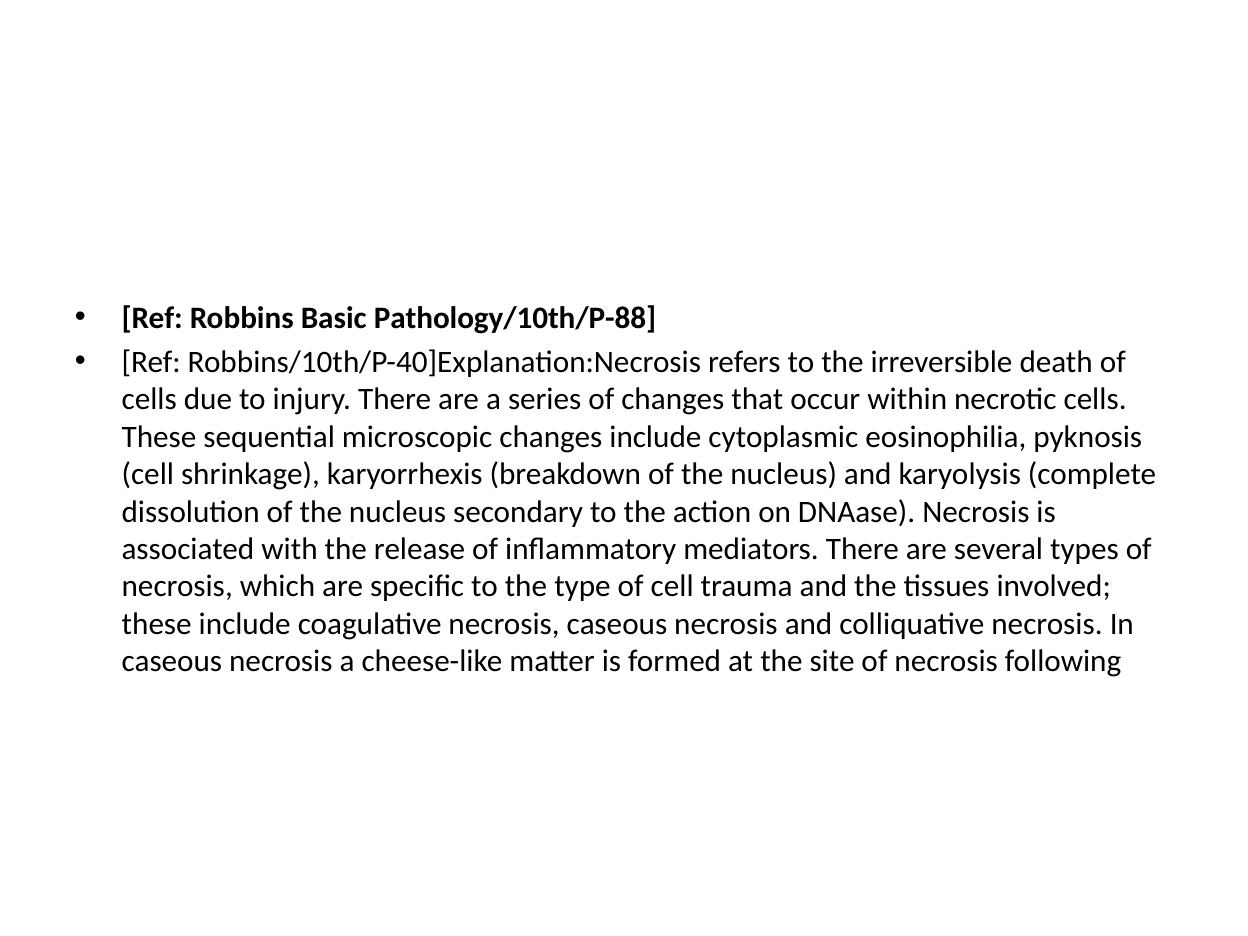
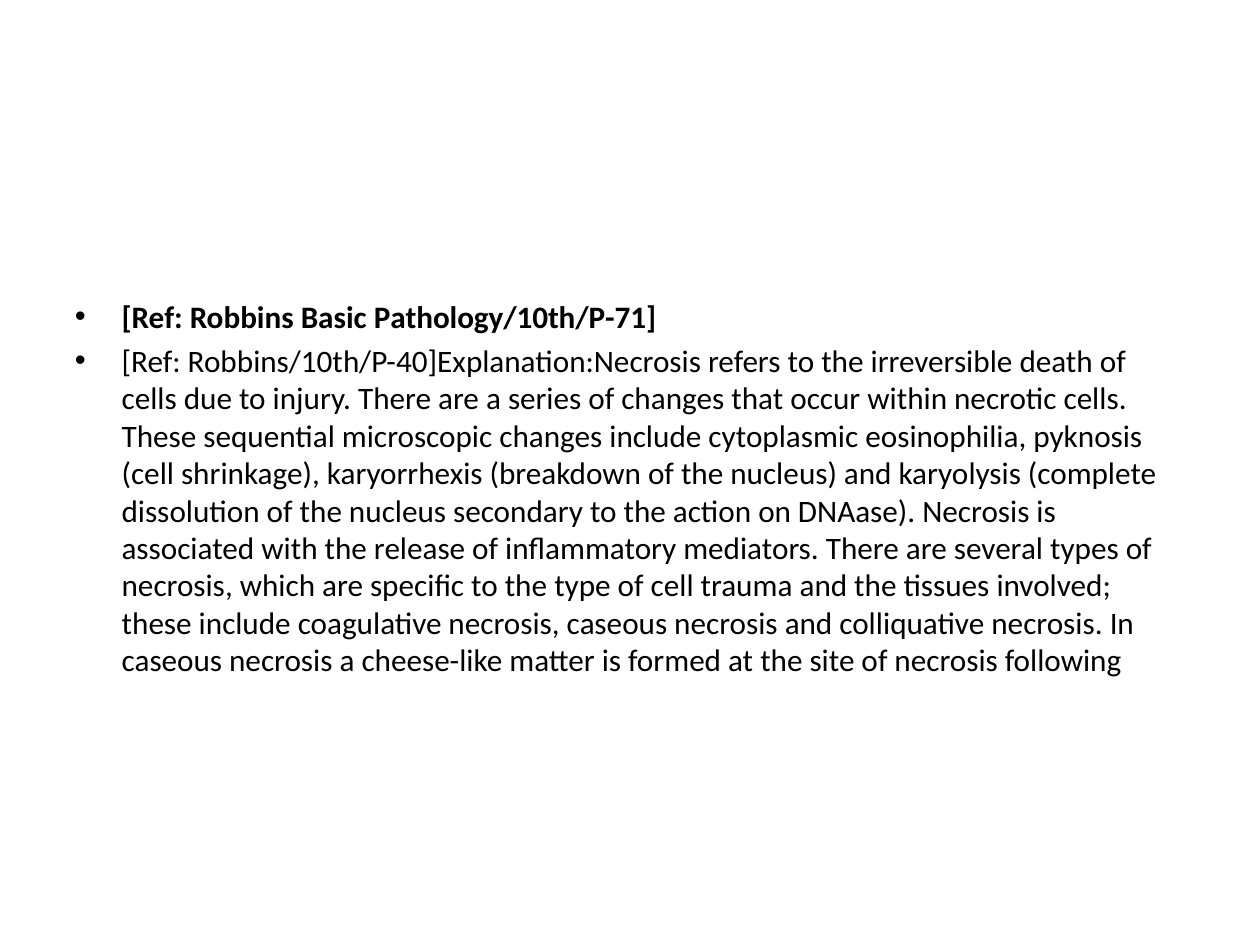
Pathology/10th/P-88: Pathology/10th/P-88 -> Pathology/10th/P-71
